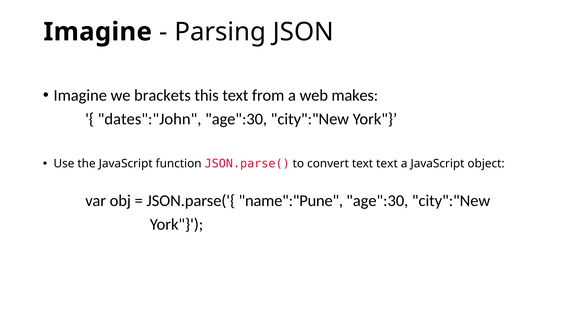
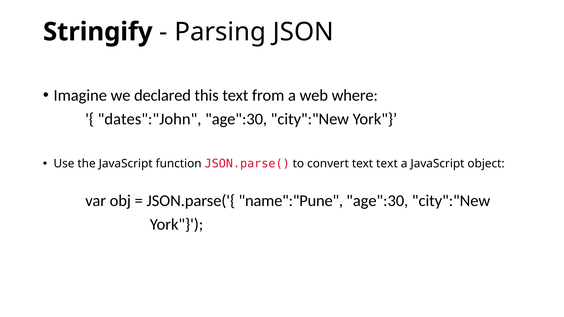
Imagine at (98, 32): Imagine -> Stringify
brackets: brackets -> declared
makes: makes -> where
